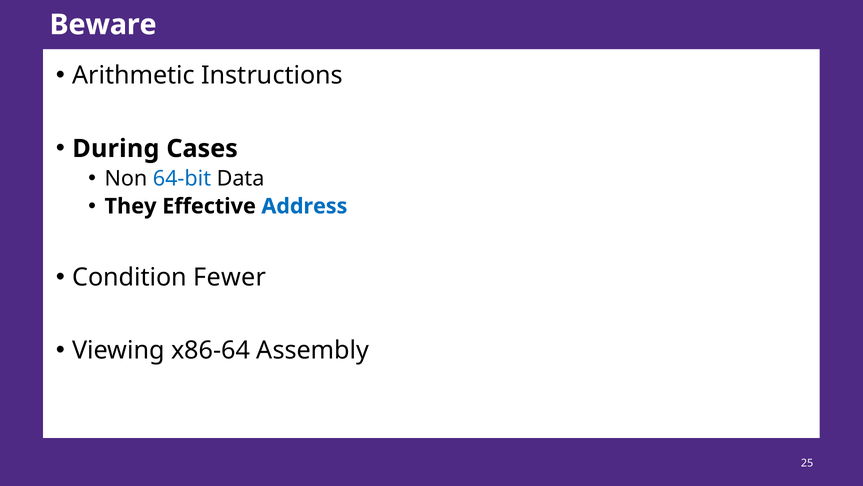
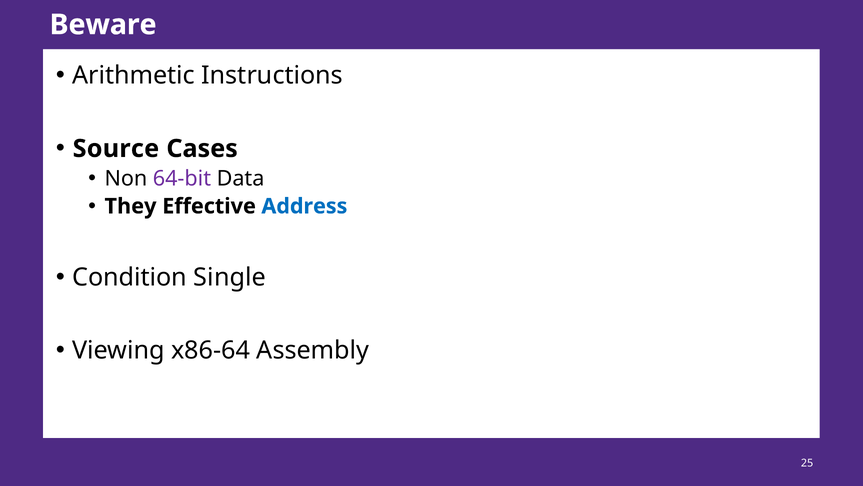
During: During -> Source
64-bit colour: blue -> purple
Fewer: Fewer -> Single
